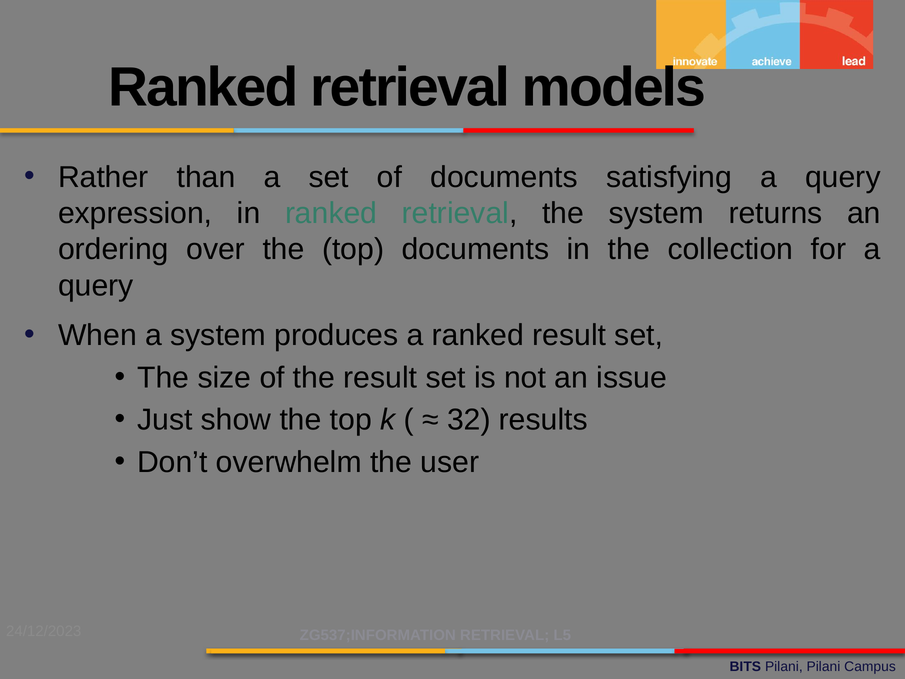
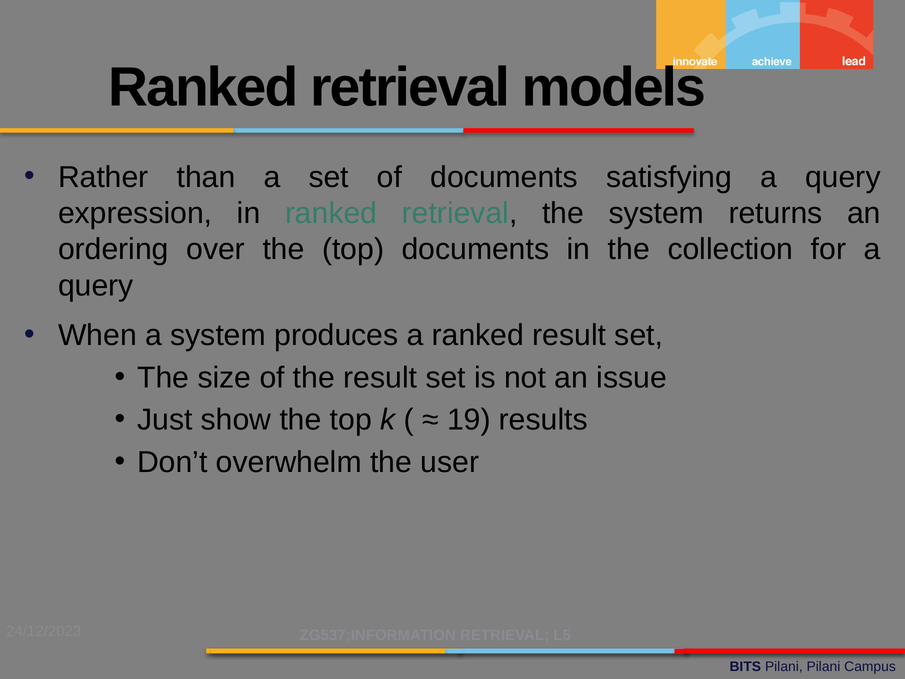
32: 32 -> 19
